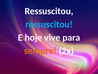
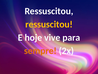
ressuscitou at (49, 24) colour: light blue -> yellow
